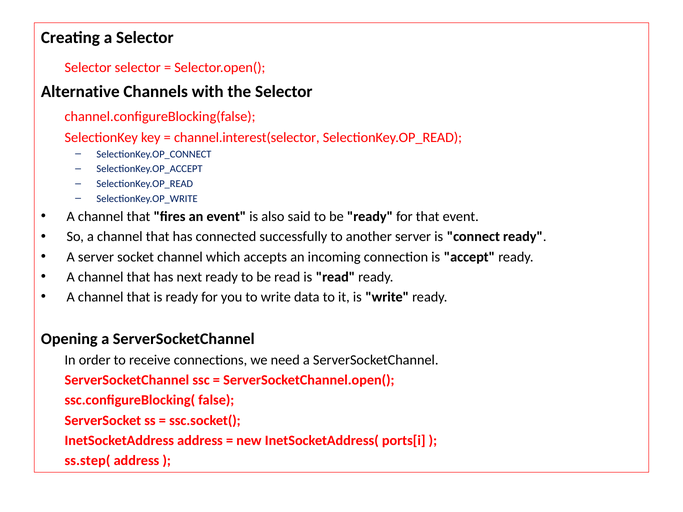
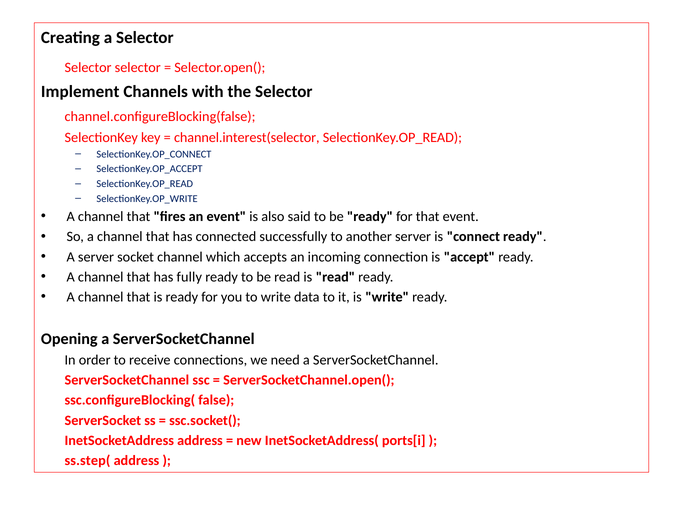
Alternative: Alternative -> Implement
next: next -> fully
